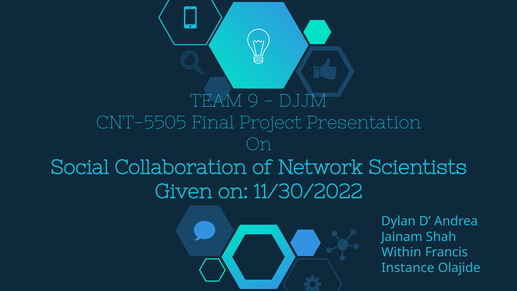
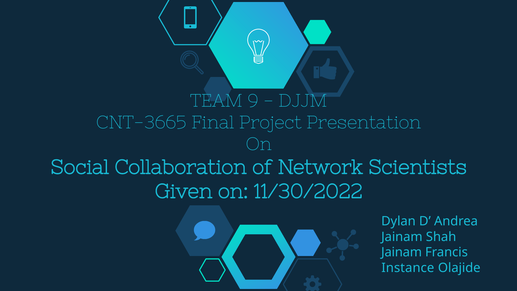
CNT-5505: CNT-5505 -> CNT-3665
Within at (401, 252): Within -> Jainam
